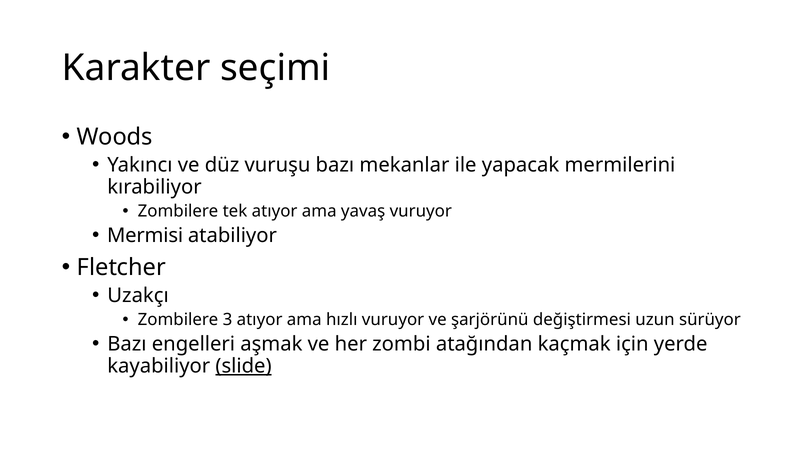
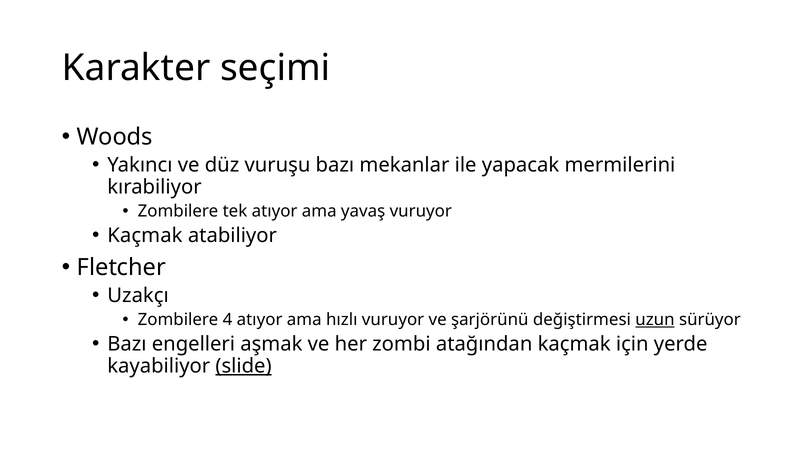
Mermisi at (145, 235): Mermisi -> Kaçmak
3: 3 -> 4
uzun underline: none -> present
